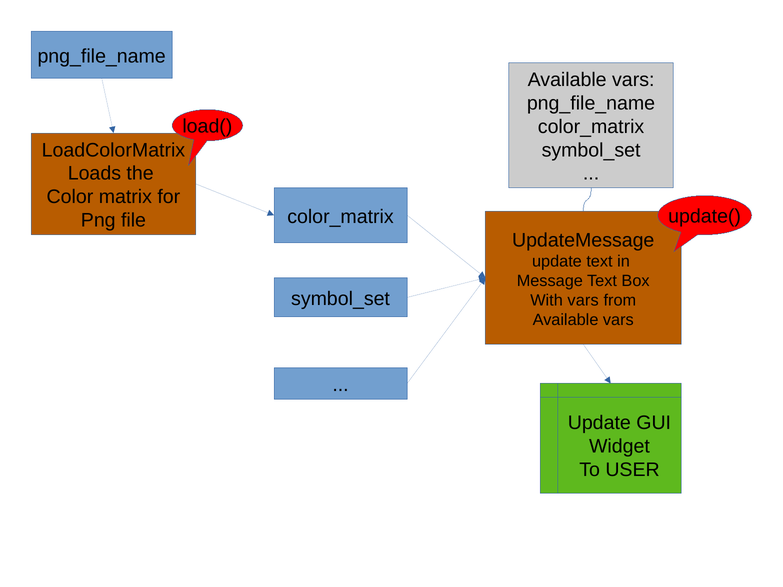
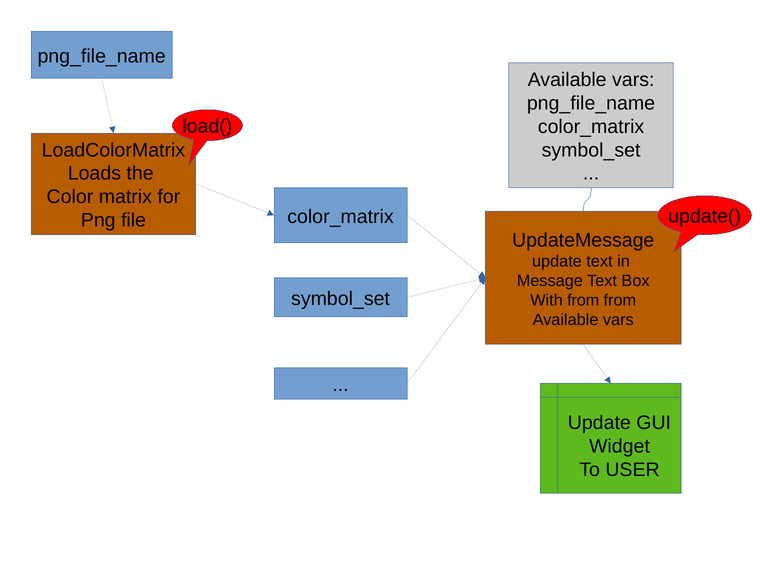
With vars: vars -> from
